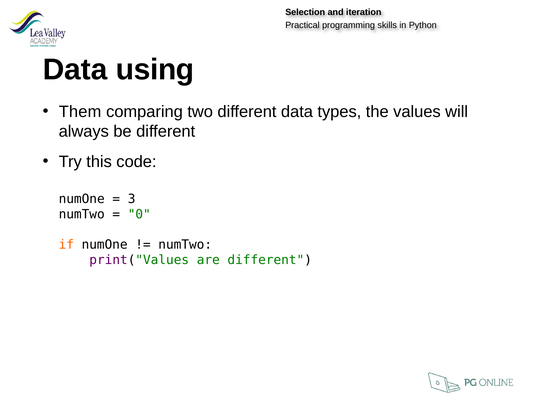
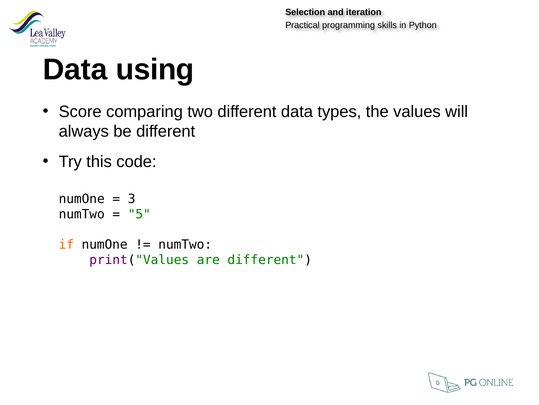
Them: Them -> Score
0: 0 -> 5
